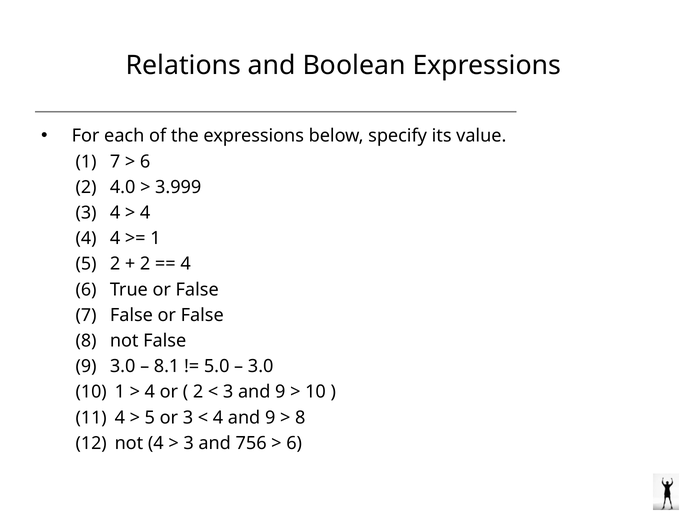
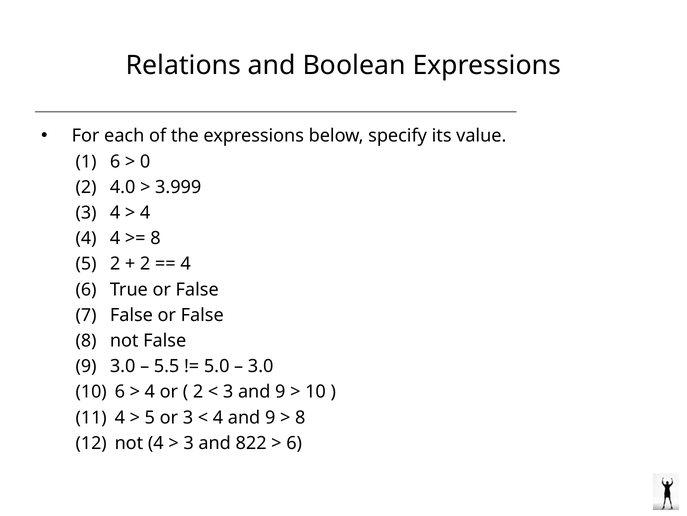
7 at (115, 161): 7 -> 6
6 at (145, 161): 6 -> 0
1 at (155, 238): 1 -> 8
8.1: 8.1 -> 5.5
10 1: 1 -> 6
756: 756 -> 822
